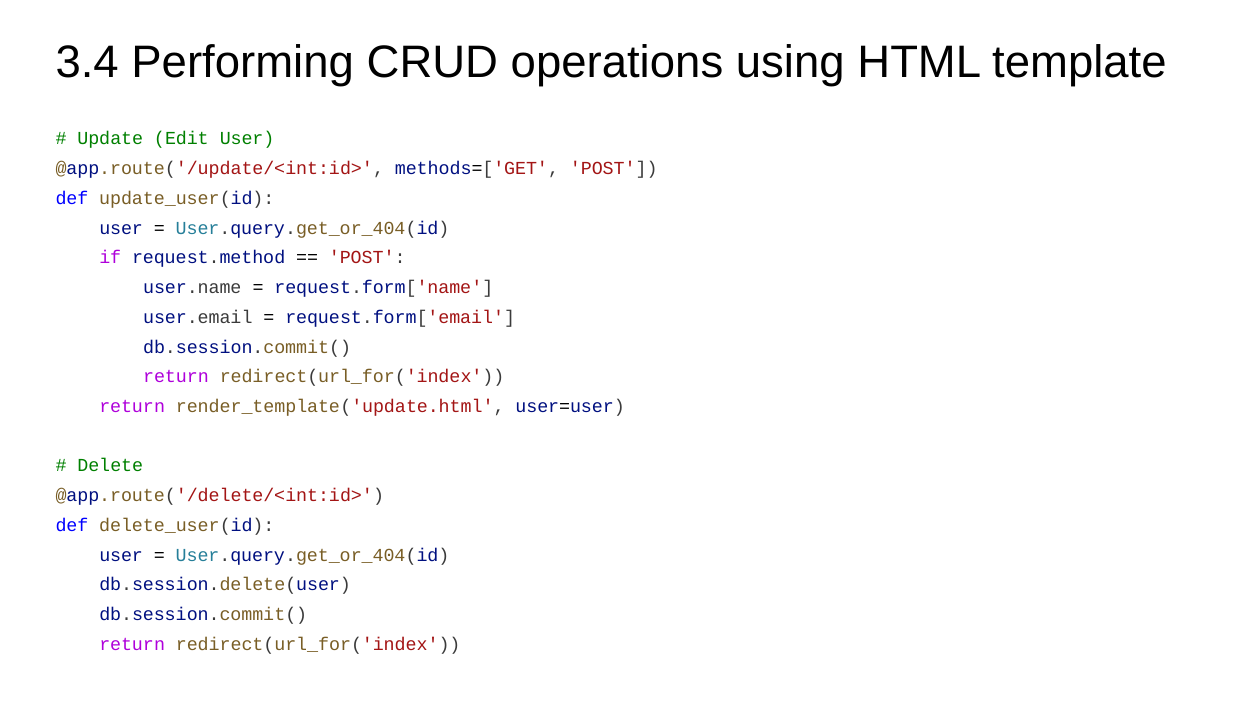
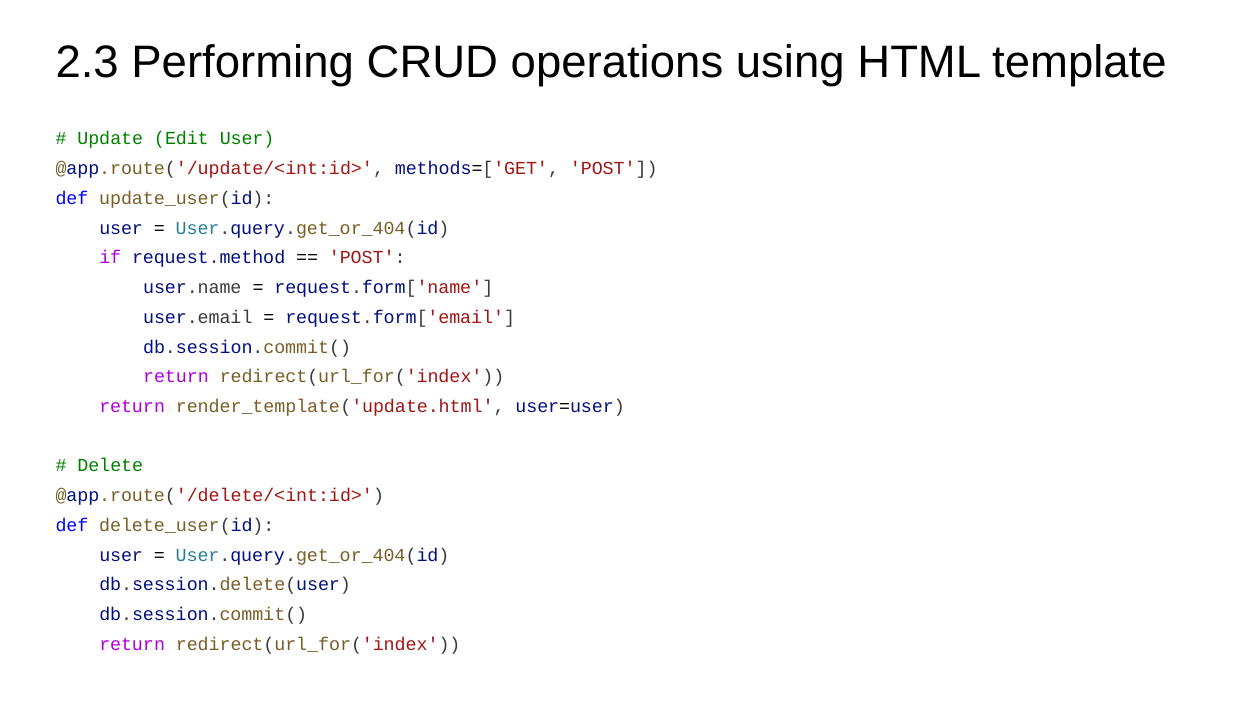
3.4: 3.4 -> 2.3
